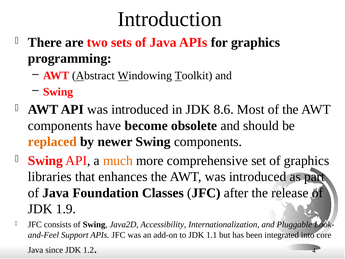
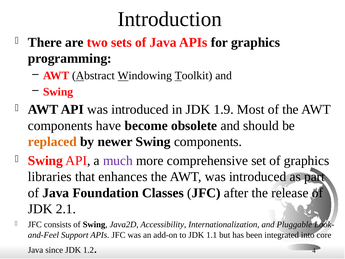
8.6: 8.6 -> 1.9
much colour: orange -> purple
1.9: 1.9 -> 2.1
